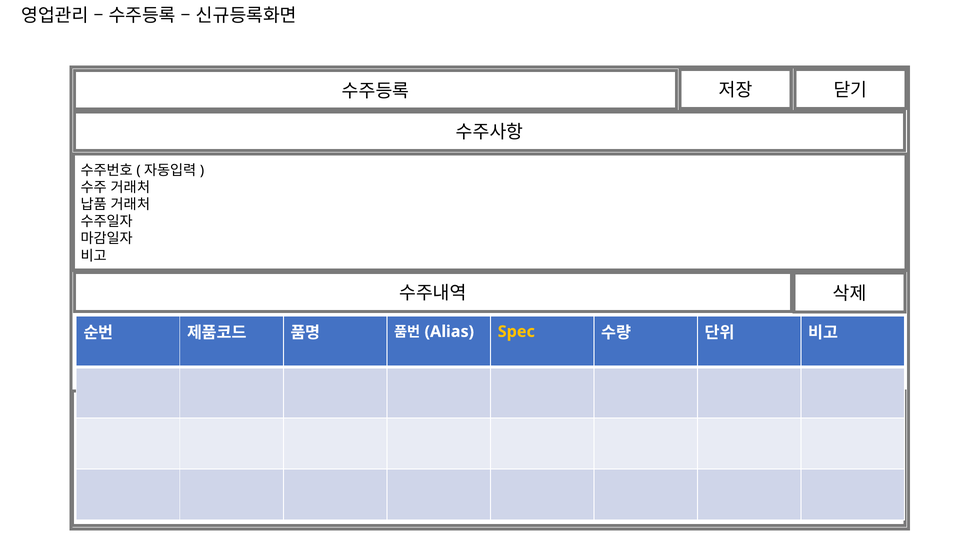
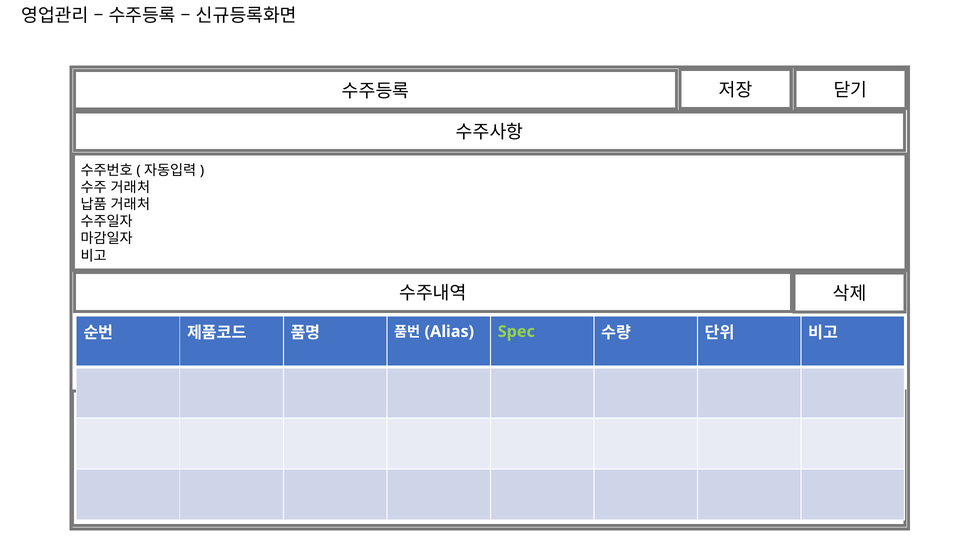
Spec colour: yellow -> light green
